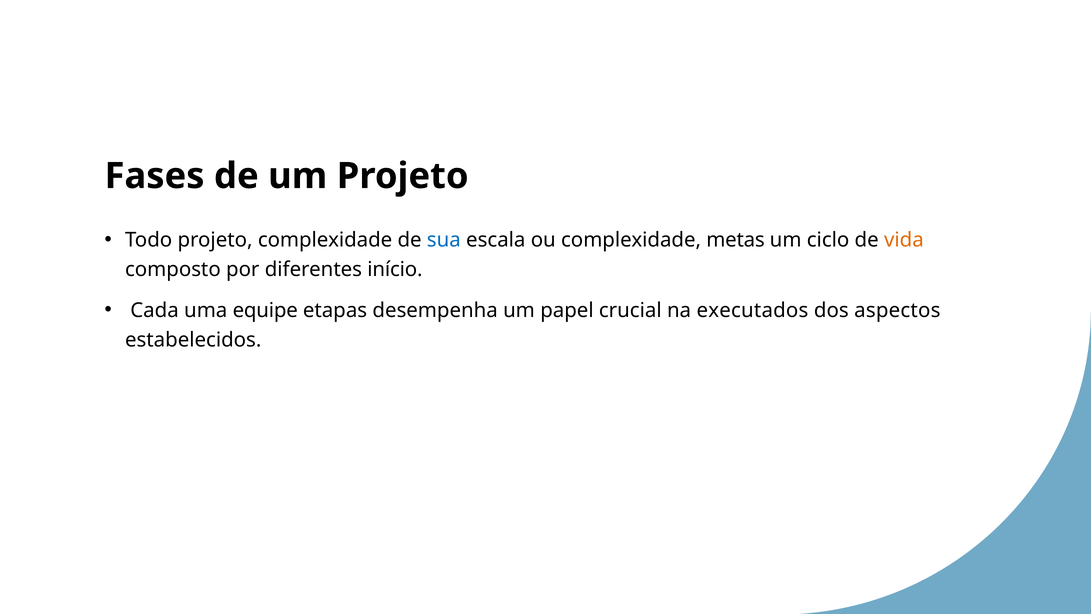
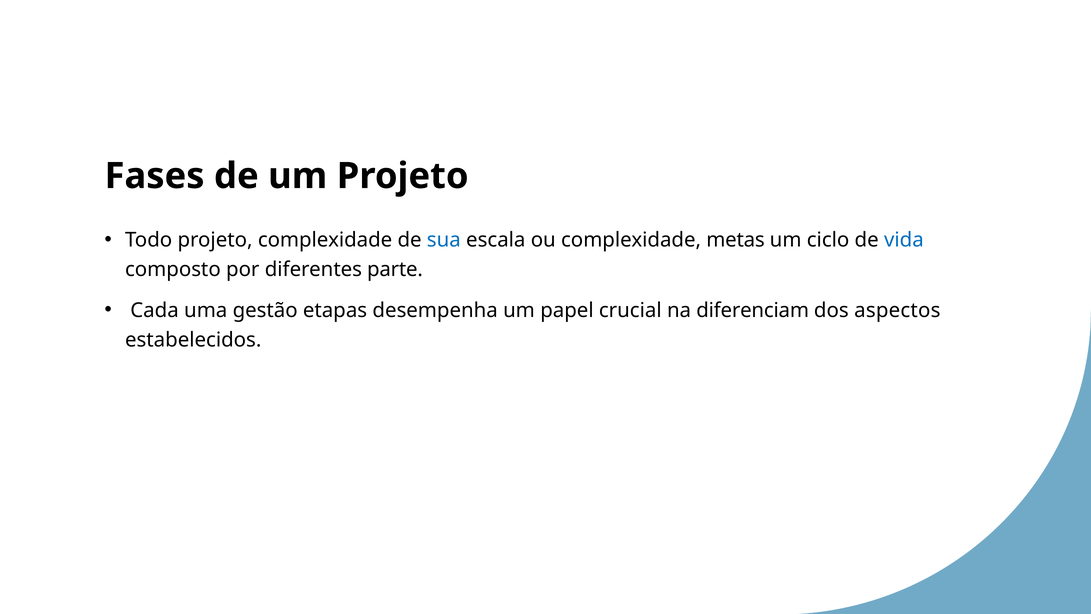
vida colour: orange -> blue
início: início -> parte
equipe: equipe -> gestão
executados: executados -> diferenciam
